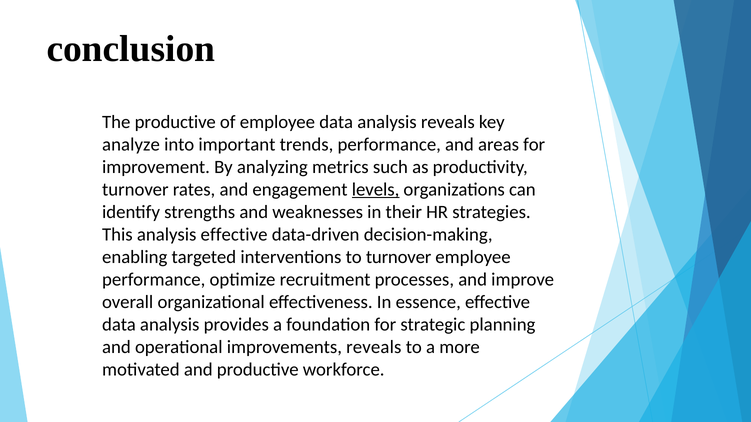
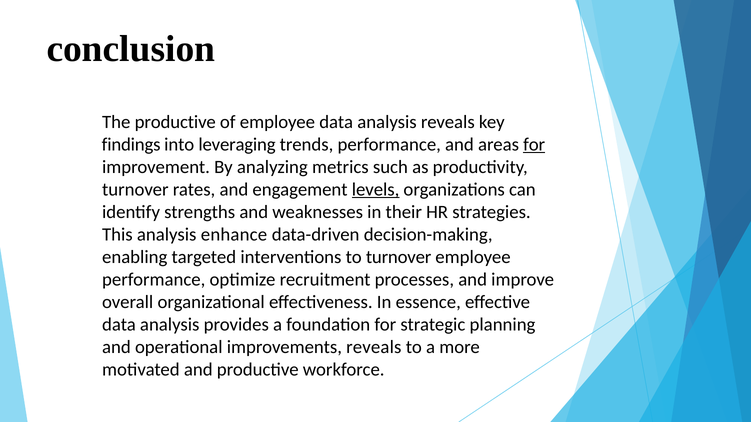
analyze: analyze -> findings
important: important -> leveraging
for at (534, 145) underline: none -> present
analysis effective: effective -> enhance
